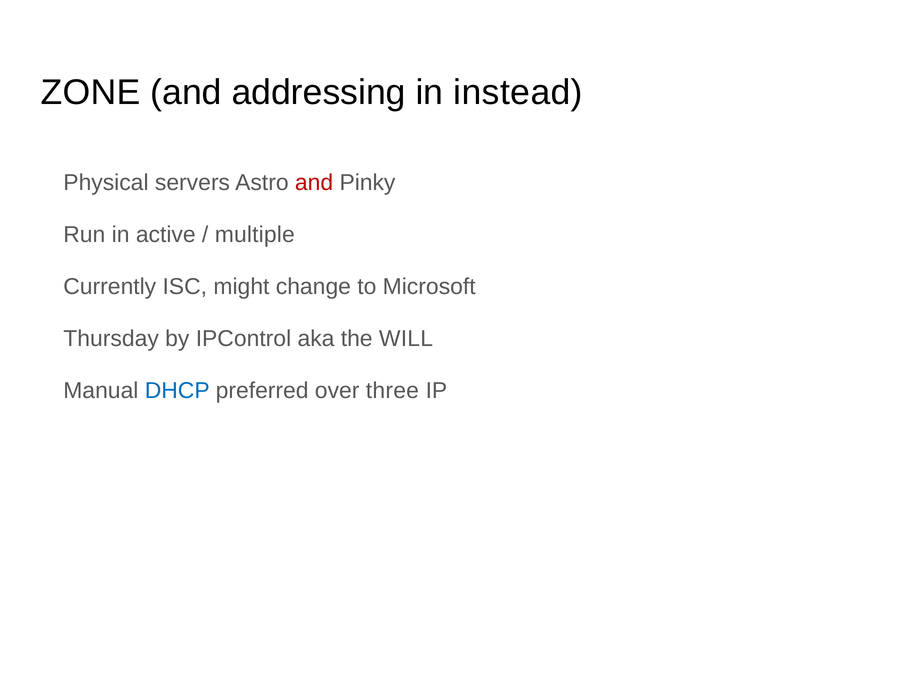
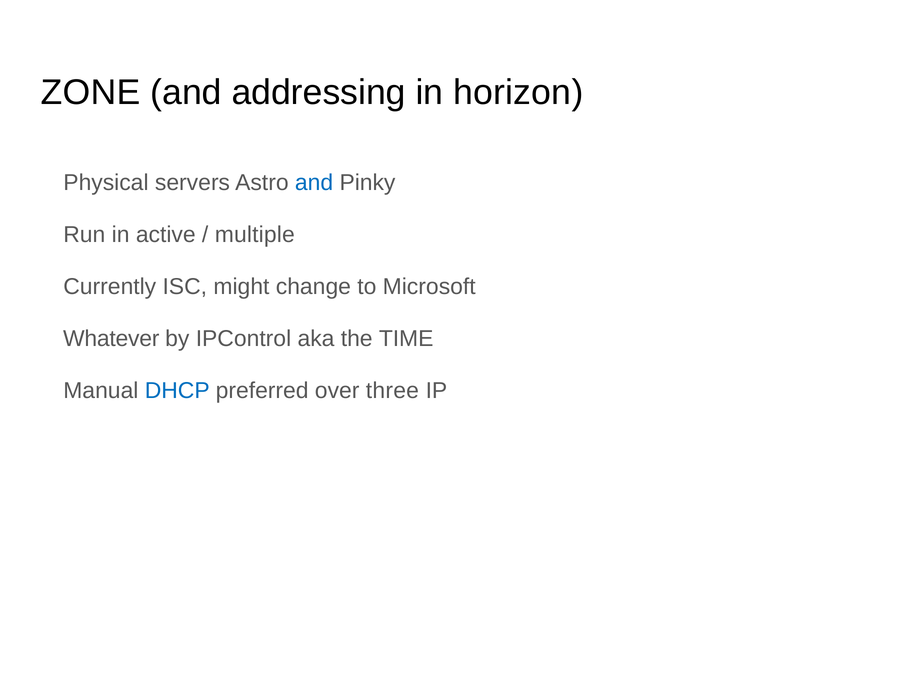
instead: instead -> horizon
and at (314, 183) colour: red -> blue
Thursday: Thursday -> Whatever
WILL: WILL -> TIME
